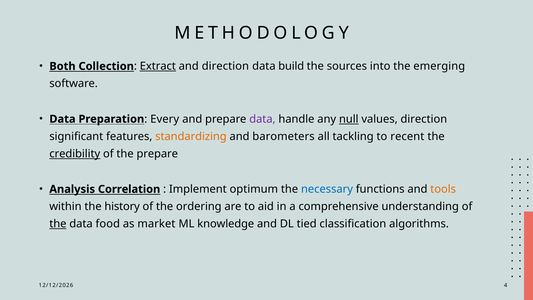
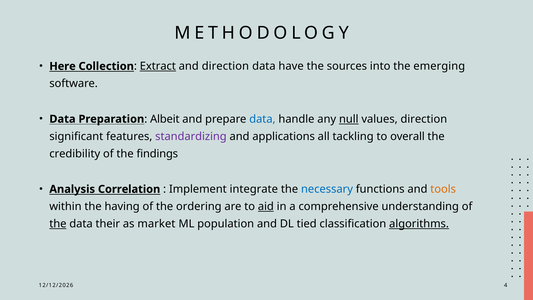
Both: Both -> Here
build: build -> have
Every: Every -> Albeit
data at (262, 119) colour: purple -> blue
standardizing colour: orange -> purple
barometers: barometers -> applications
recent: recent -> overall
credibility underline: present -> none
the prepare: prepare -> findings
optimum: optimum -> integrate
history: history -> having
aid underline: none -> present
food: food -> their
knowledge: knowledge -> population
algorithms underline: none -> present
